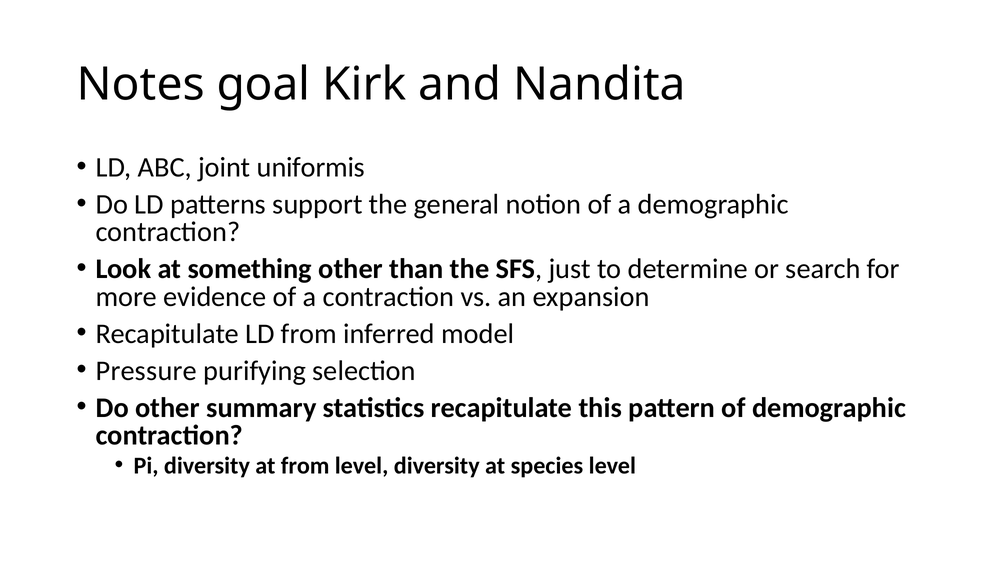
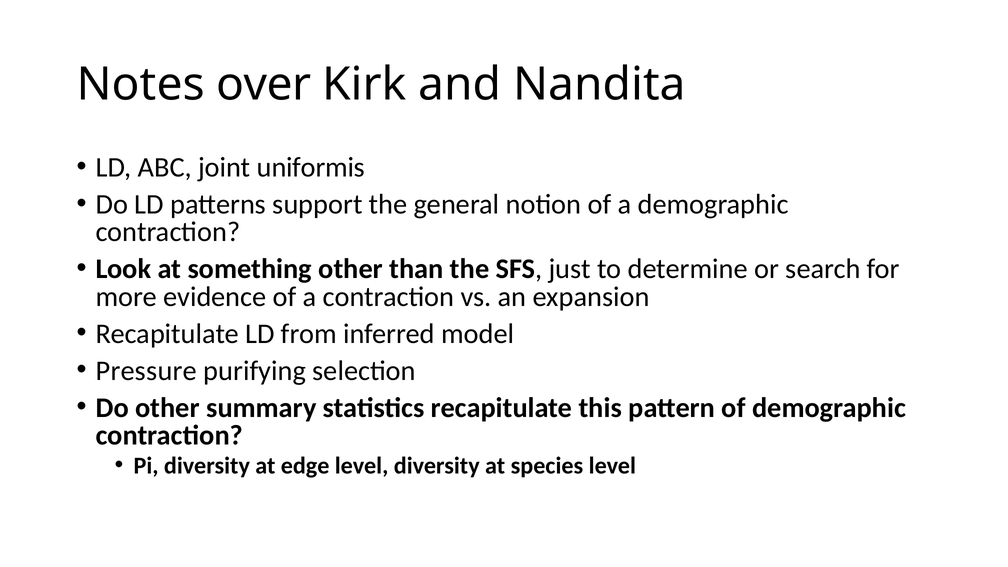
goal: goal -> over
at from: from -> edge
